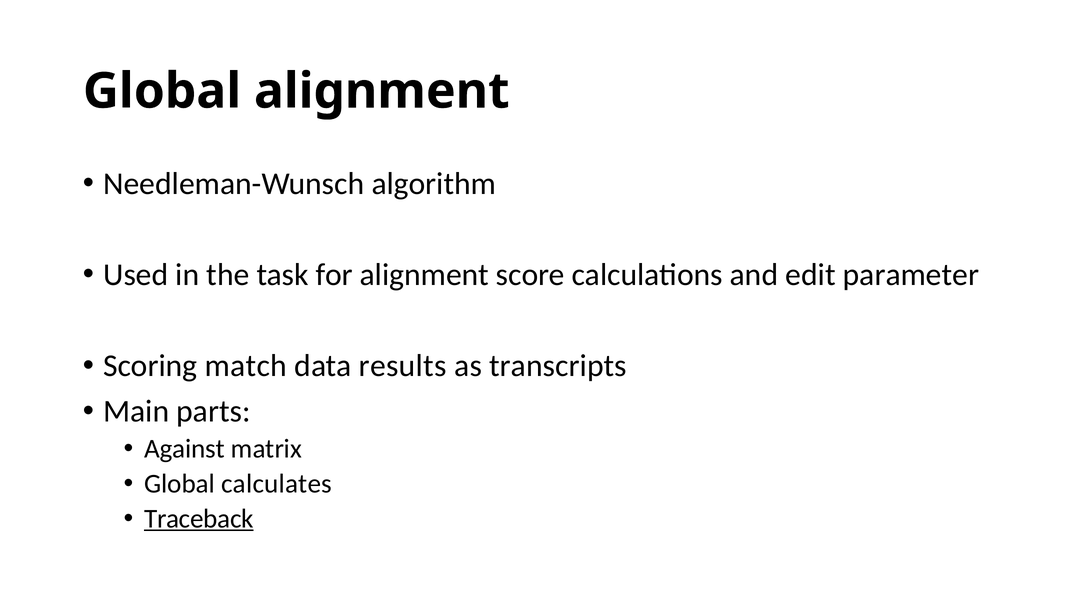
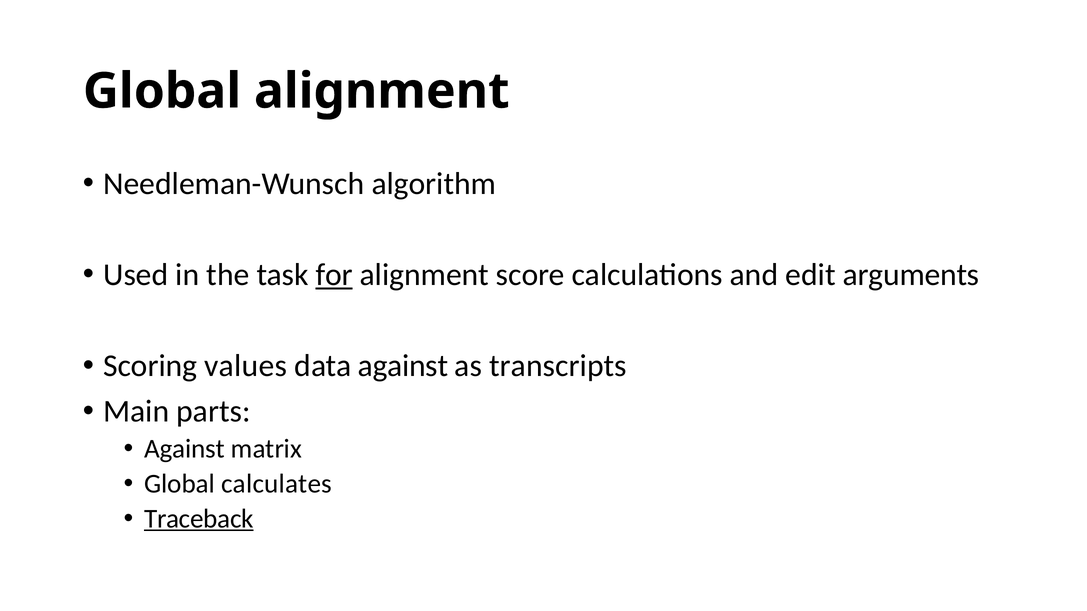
for underline: none -> present
parameter: parameter -> arguments
match: match -> values
data results: results -> against
